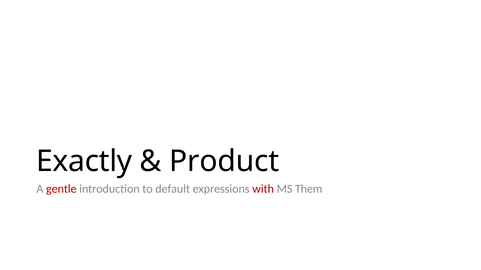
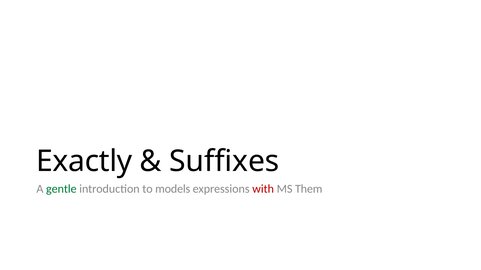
Product: Product -> Suffixes
gentle colour: red -> green
default: default -> models
